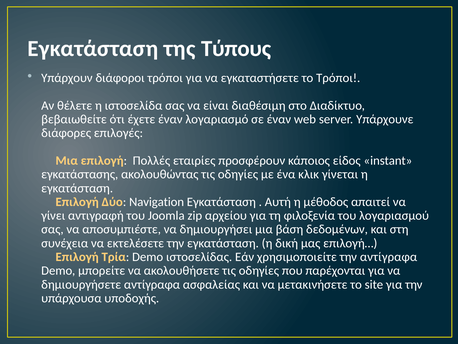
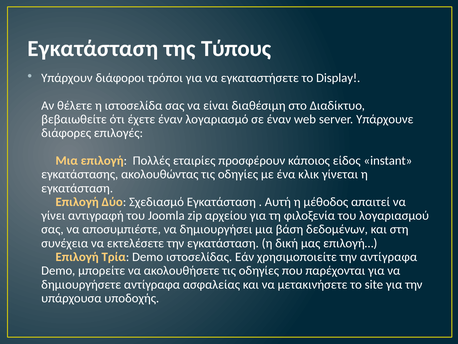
το Τρόποι: Τρόποι -> Display
Navigation: Navigation -> Σχεδιασμό
